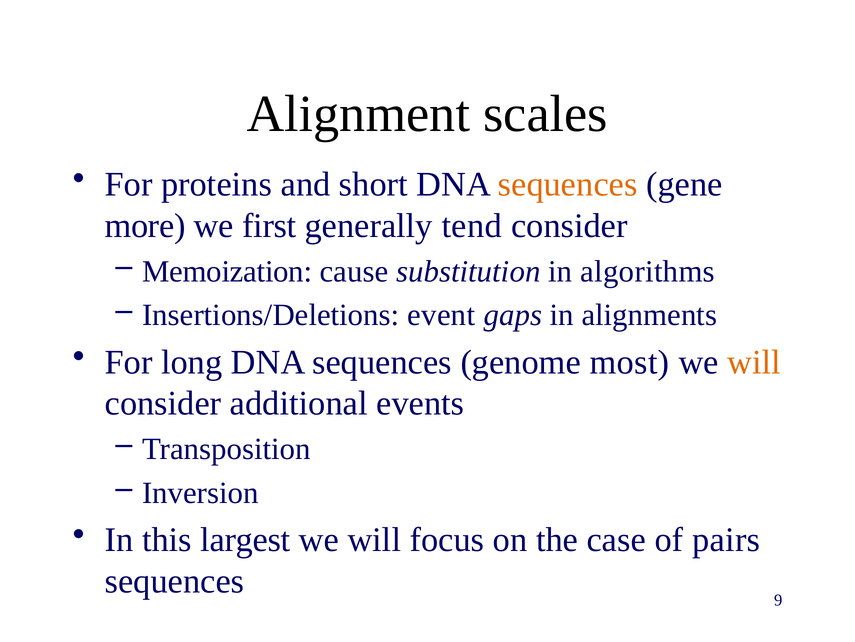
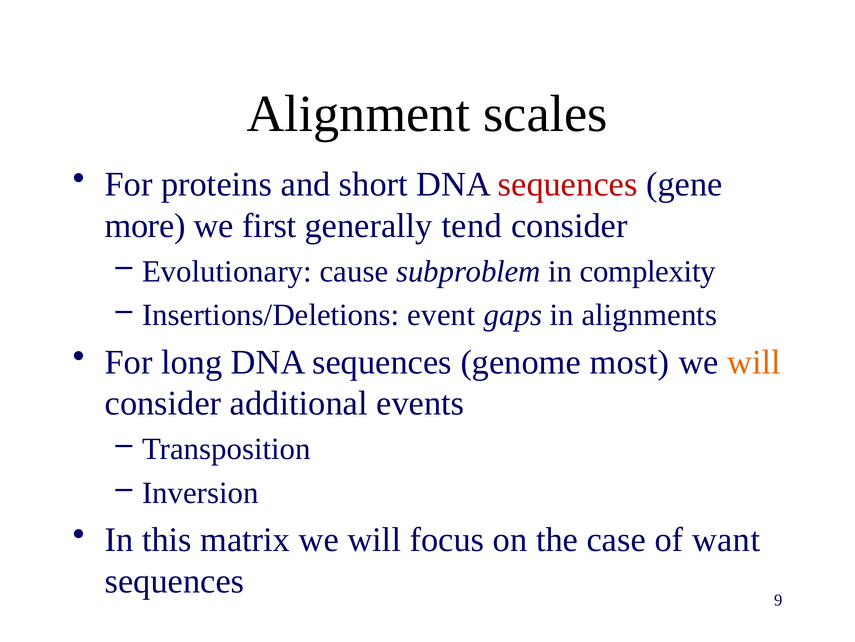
sequences at (568, 184) colour: orange -> red
Memoization: Memoization -> Evolutionary
substitution: substitution -> subproblem
algorithms: algorithms -> complexity
largest: largest -> matrix
pairs: pairs -> want
